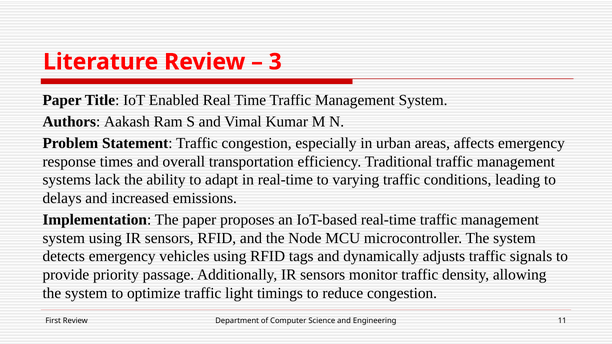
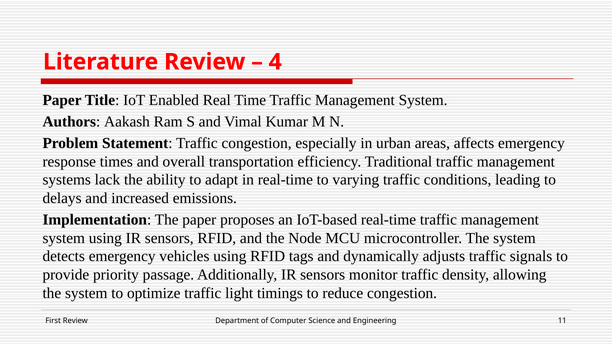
3: 3 -> 4
